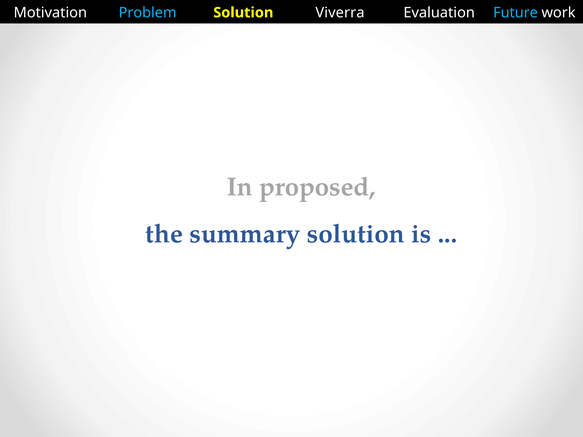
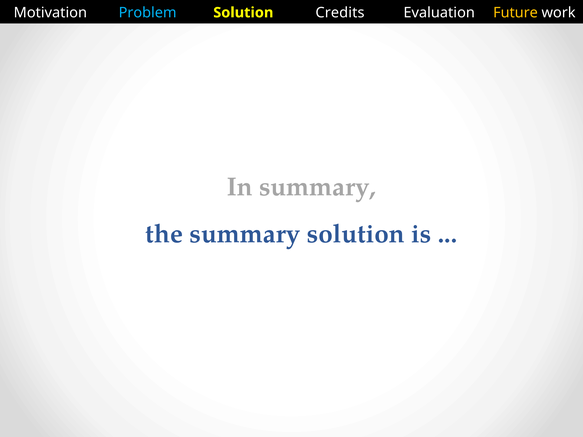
Viverra: Viverra -> Credits
Future colour: light blue -> yellow
In proposed: proposed -> summary
